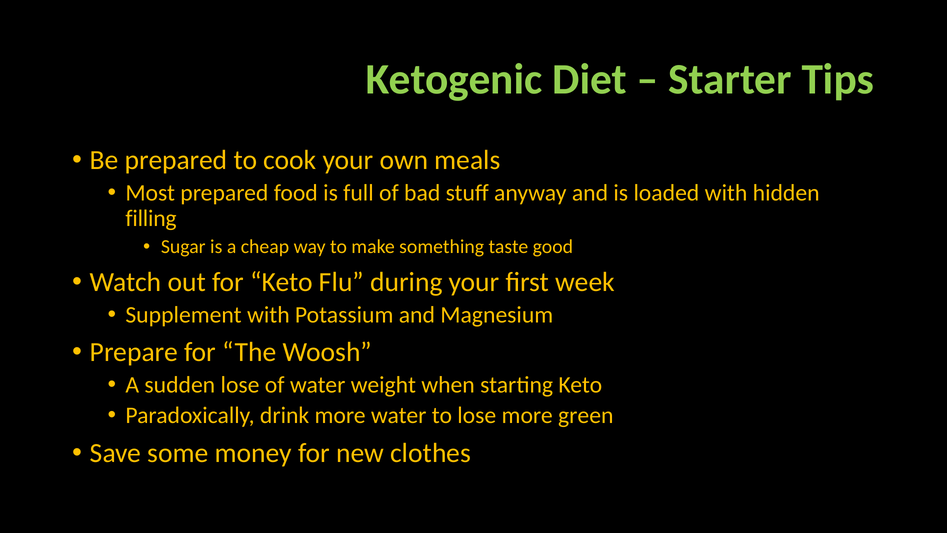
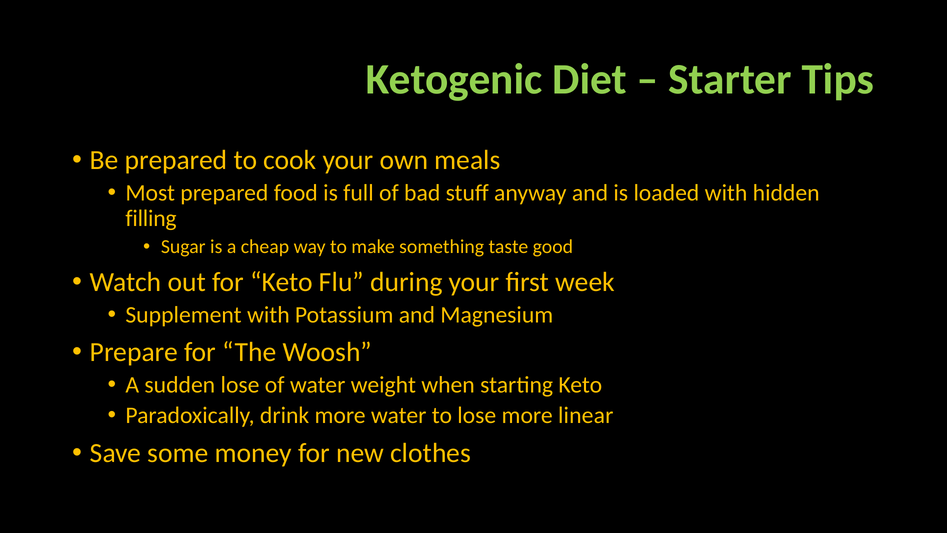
green: green -> linear
